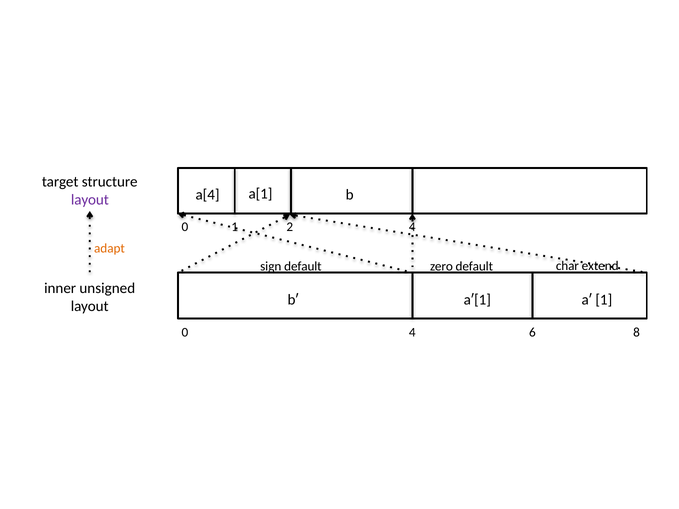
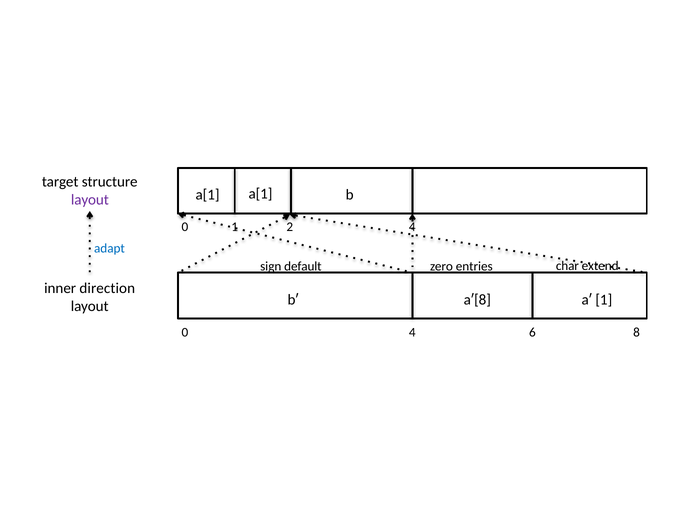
a[4 at (208, 195): a[4 -> a[1
adapt colour: orange -> blue
zero default: default -> entries
unsigned: unsigned -> direction
aʹ[1: aʹ[1 -> aʹ[8
